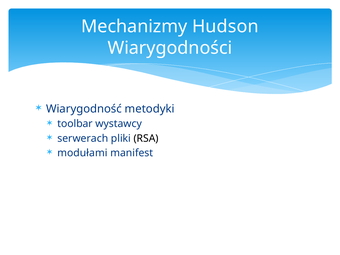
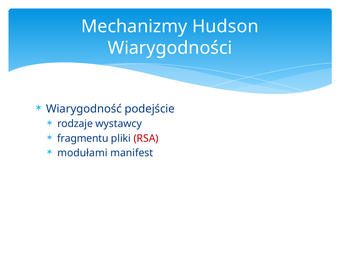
metodyki: metodyki -> podejście
toolbar: toolbar -> rodzaje
serwerach: serwerach -> fragmentu
RSA colour: black -> red
